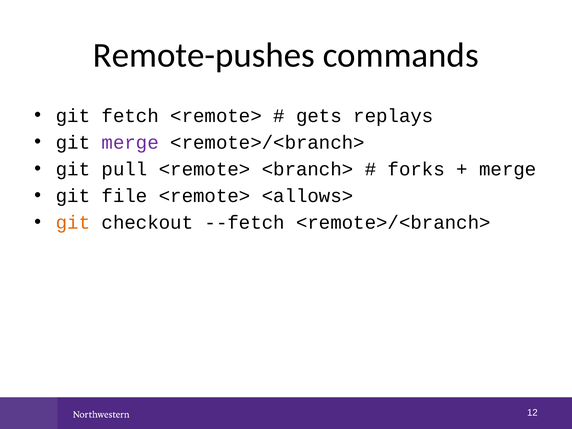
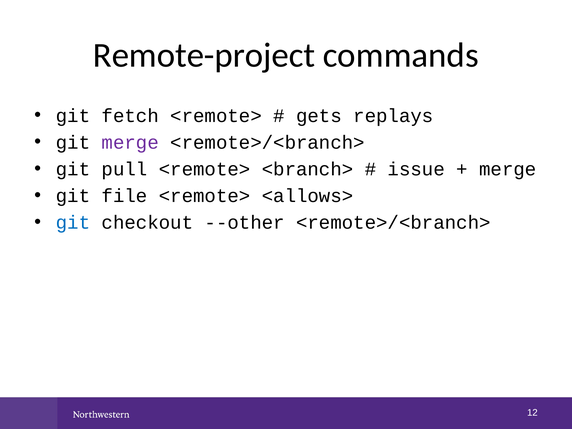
Remote-pushes: Remote-pushes -> Remote-project
forks: forks -> issue
git at (73, 222) colour: orange -> blue
--fetch: --fetch -> --other
